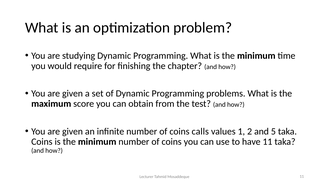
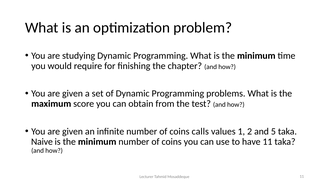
Coins at (42, 142): Coins -> Naive
